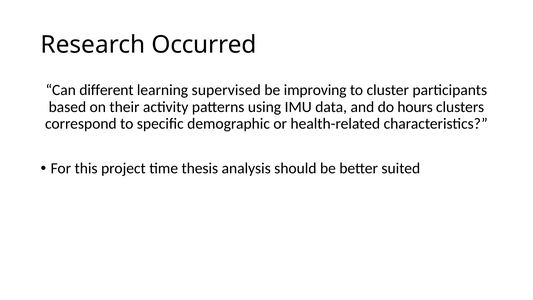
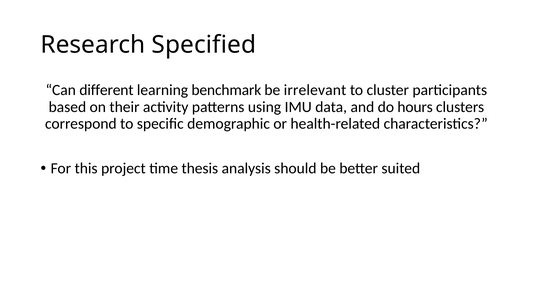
Occurred: Occurred -> Specified
supervised: supervised -> benchmark
improving: improving -> irrelevant
